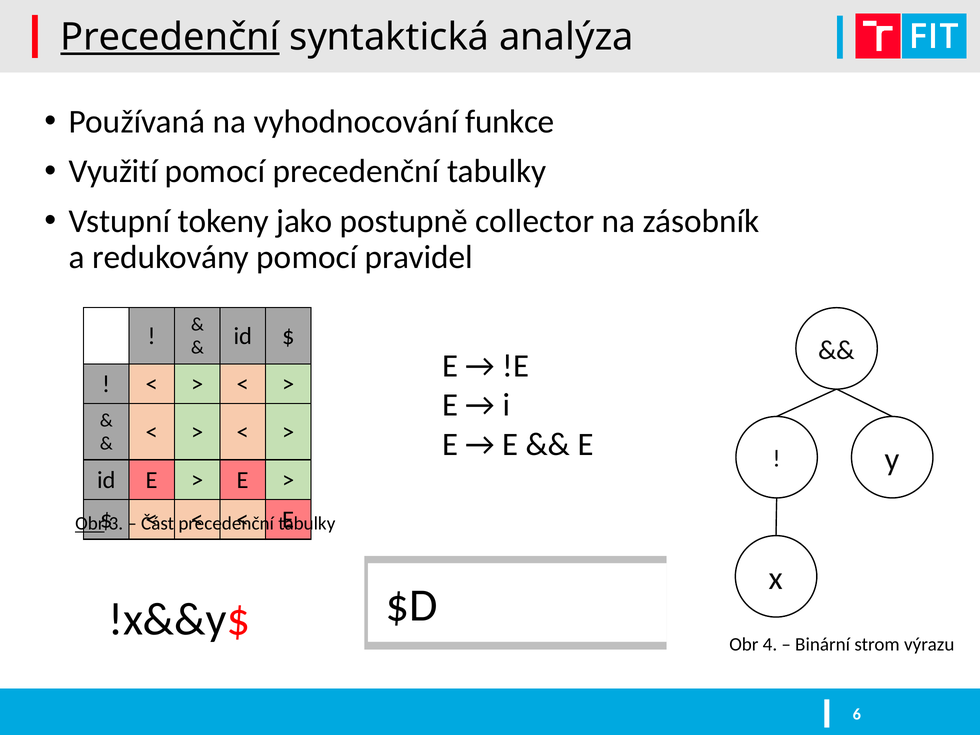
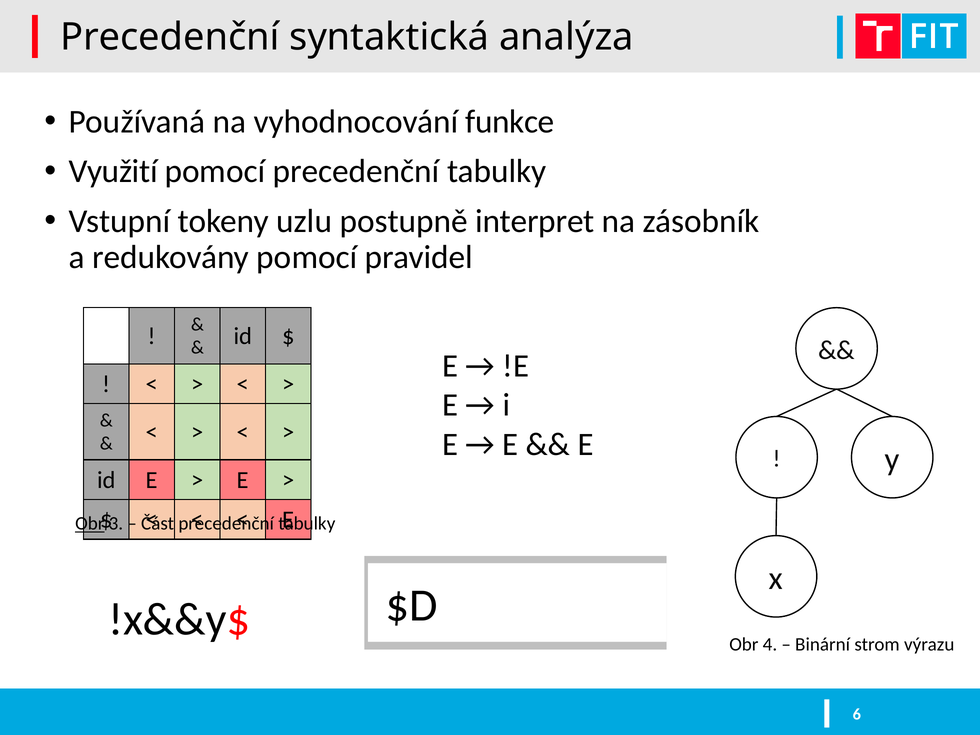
Precedenční at (170, 37) underline: present -> none
jako: jako -> uzlu
collector: collector -> interpret
